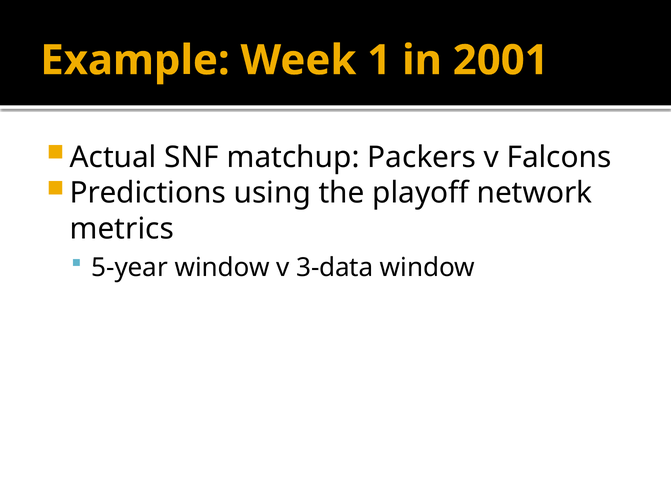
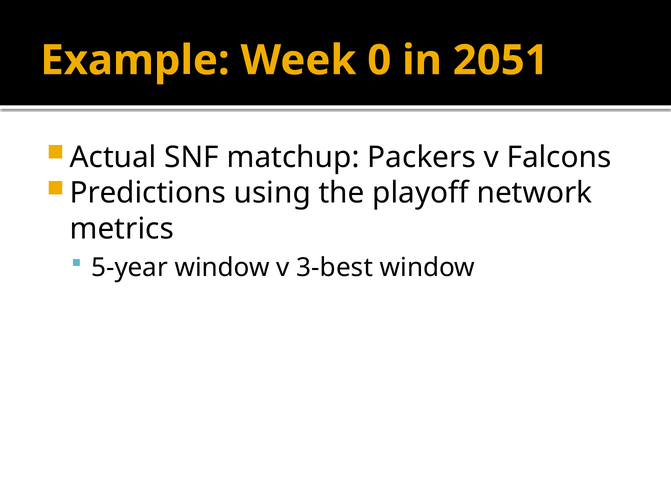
1: 1 -> 0
2001: 2001 -> 2051
3-data: 3-data -> 3-best
